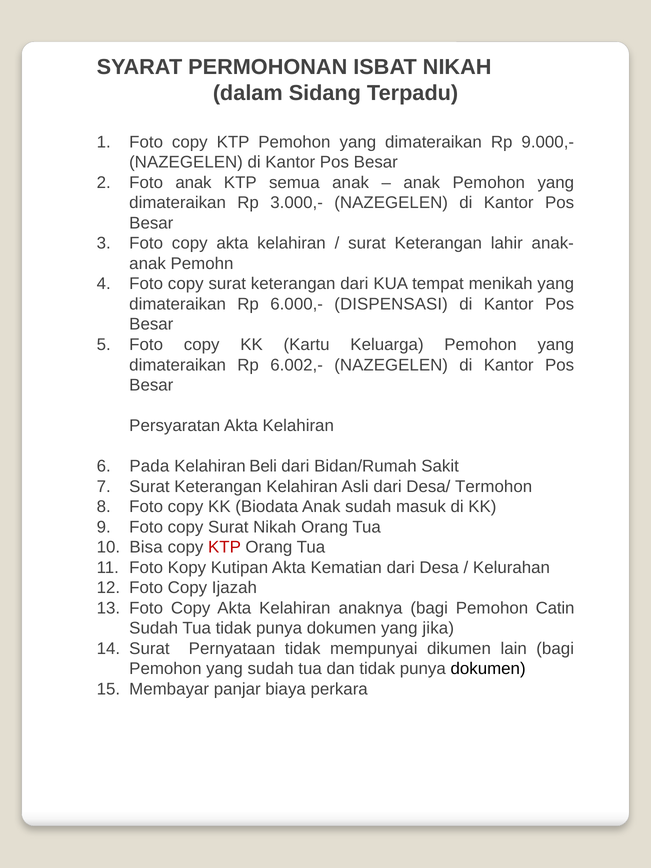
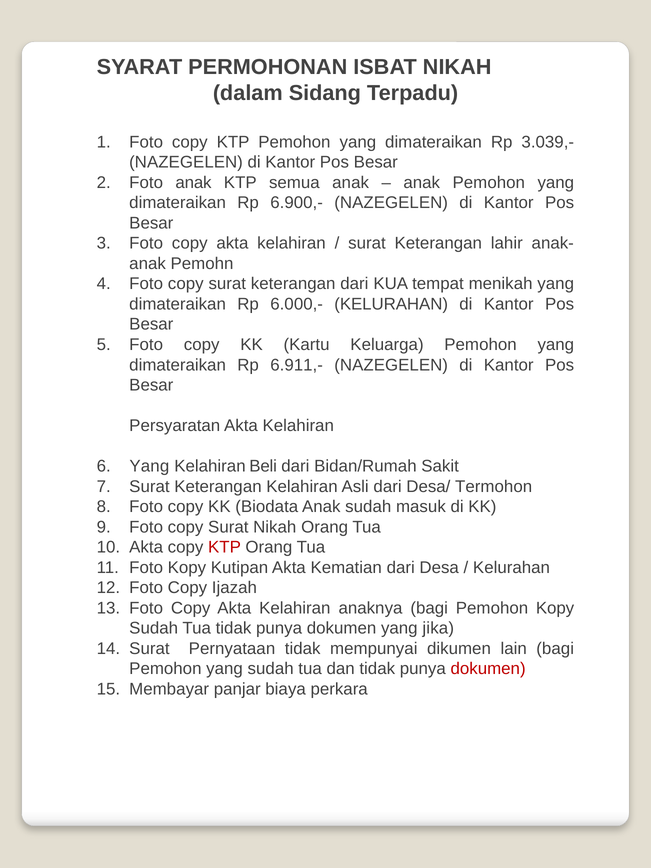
9.000,-: 9.000,- -> 3.039,-
3.000,-: 3.000,- -> 6.900,-
6.000,- DISPENSASI: DISPENSASI -> KELURAHAN
6.002,-: 6.002,- -> 6.911,-
Pada at (149, 466): Pada -> Yang
Bisa at (146, 547): Bisa -> Akta
Pemohon Catin: Catin -> Kopy
dokumen at (488, 669) colour: black -> red
